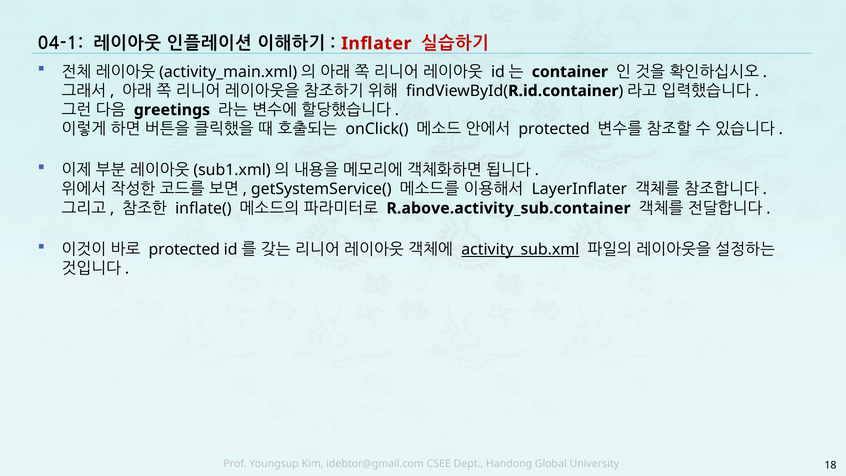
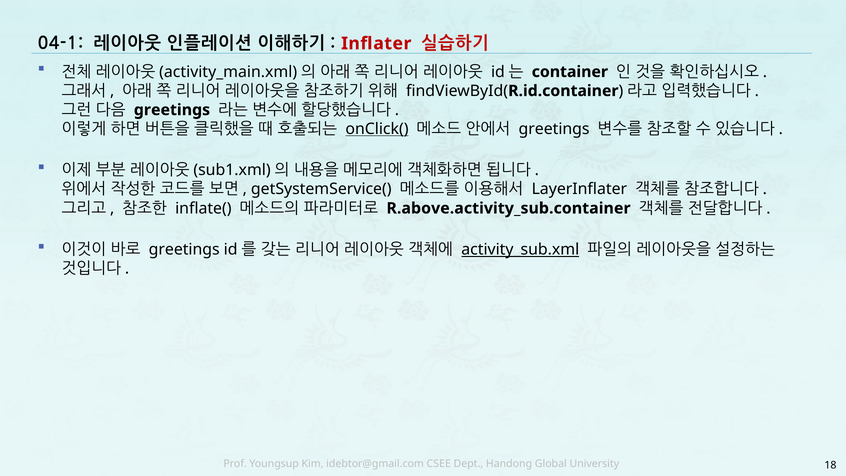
onClick( underline: none -> present
protected at (554, 129): protected -> greetings
protected at (184, 249): protected -> greetings
